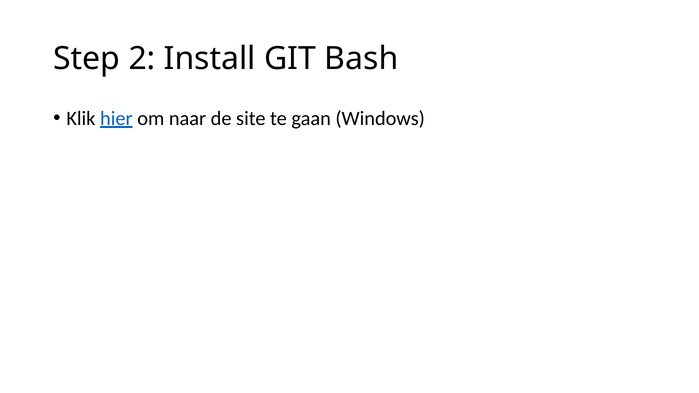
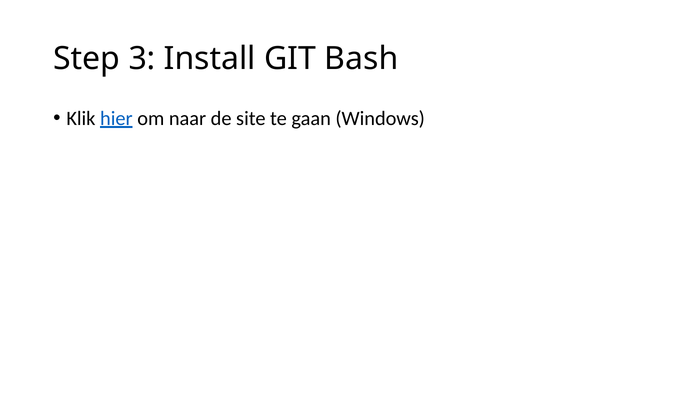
2: 2 -> 3
